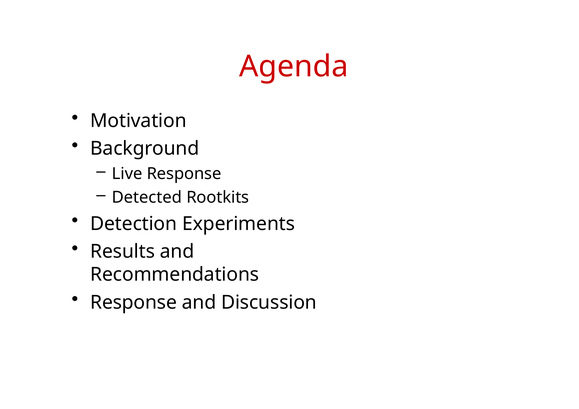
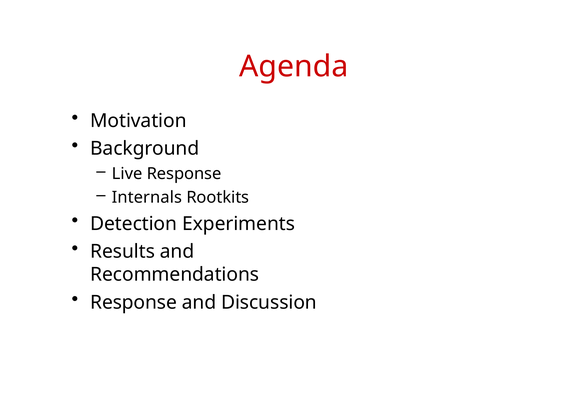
Detected: Detected -> Internals
